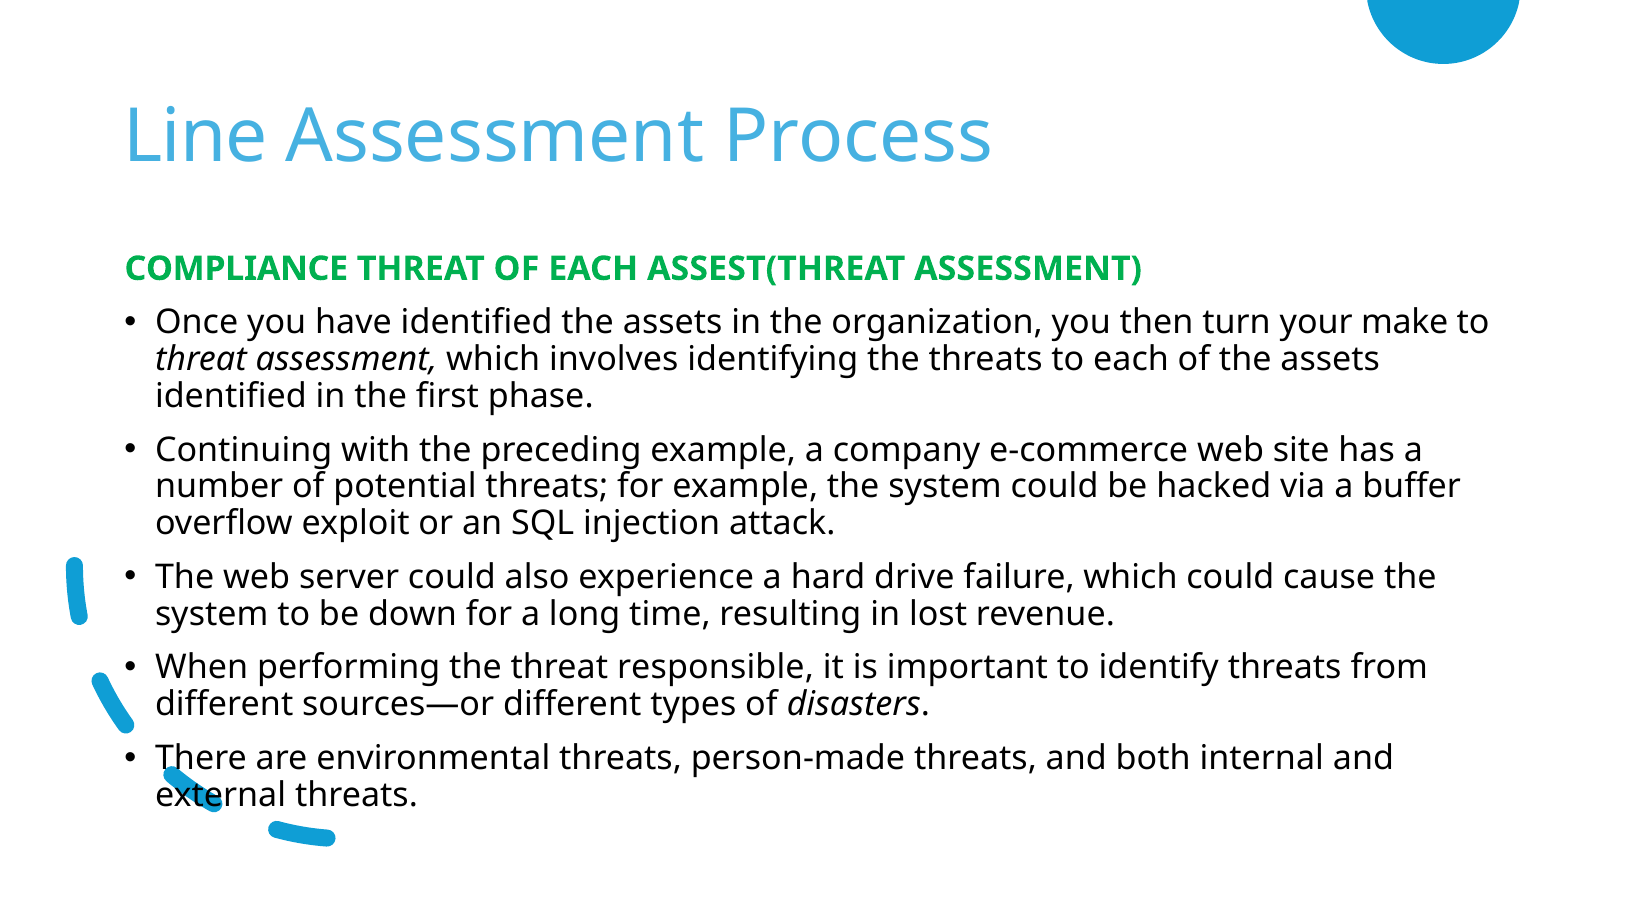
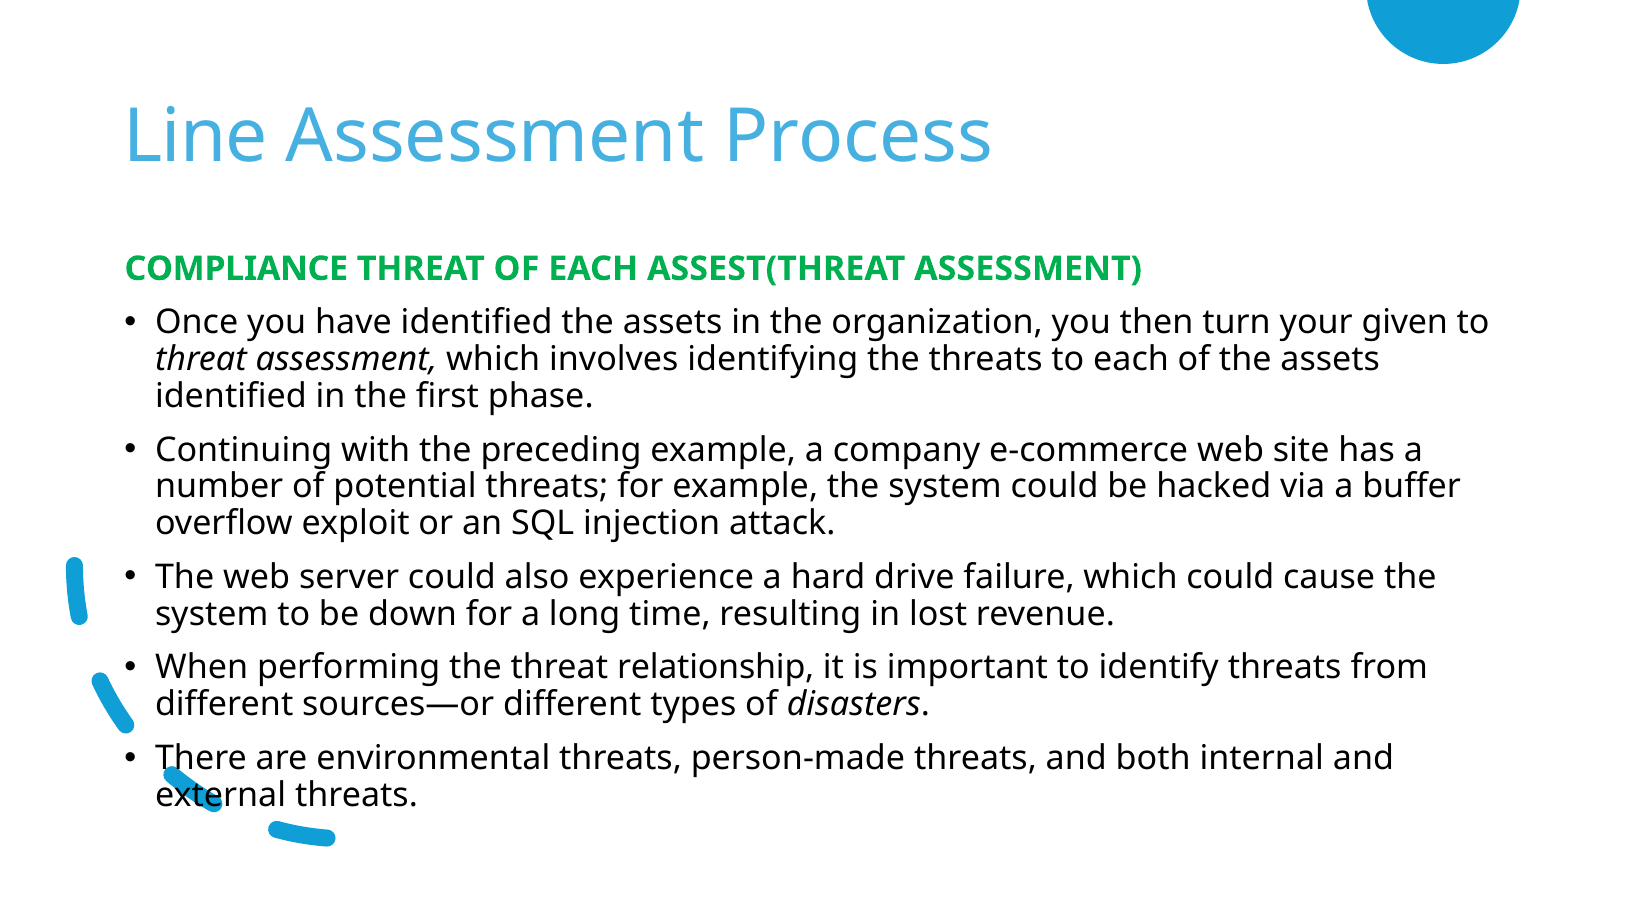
make: make -> given
responsible: responsible -> relationship
